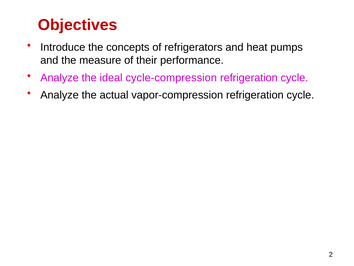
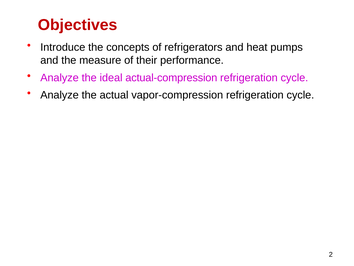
cycle-compression: cycle-compression -> actual-compression
